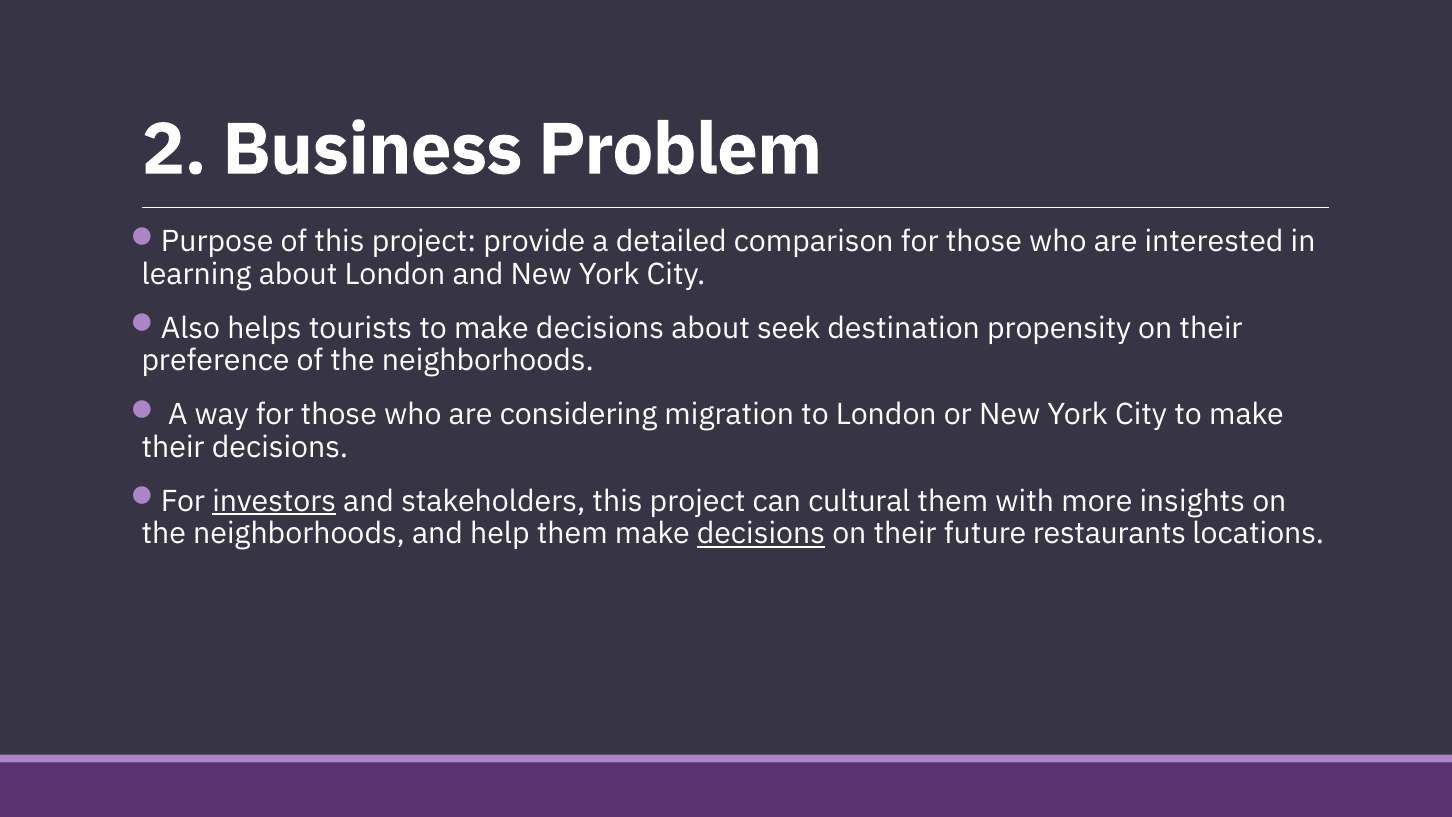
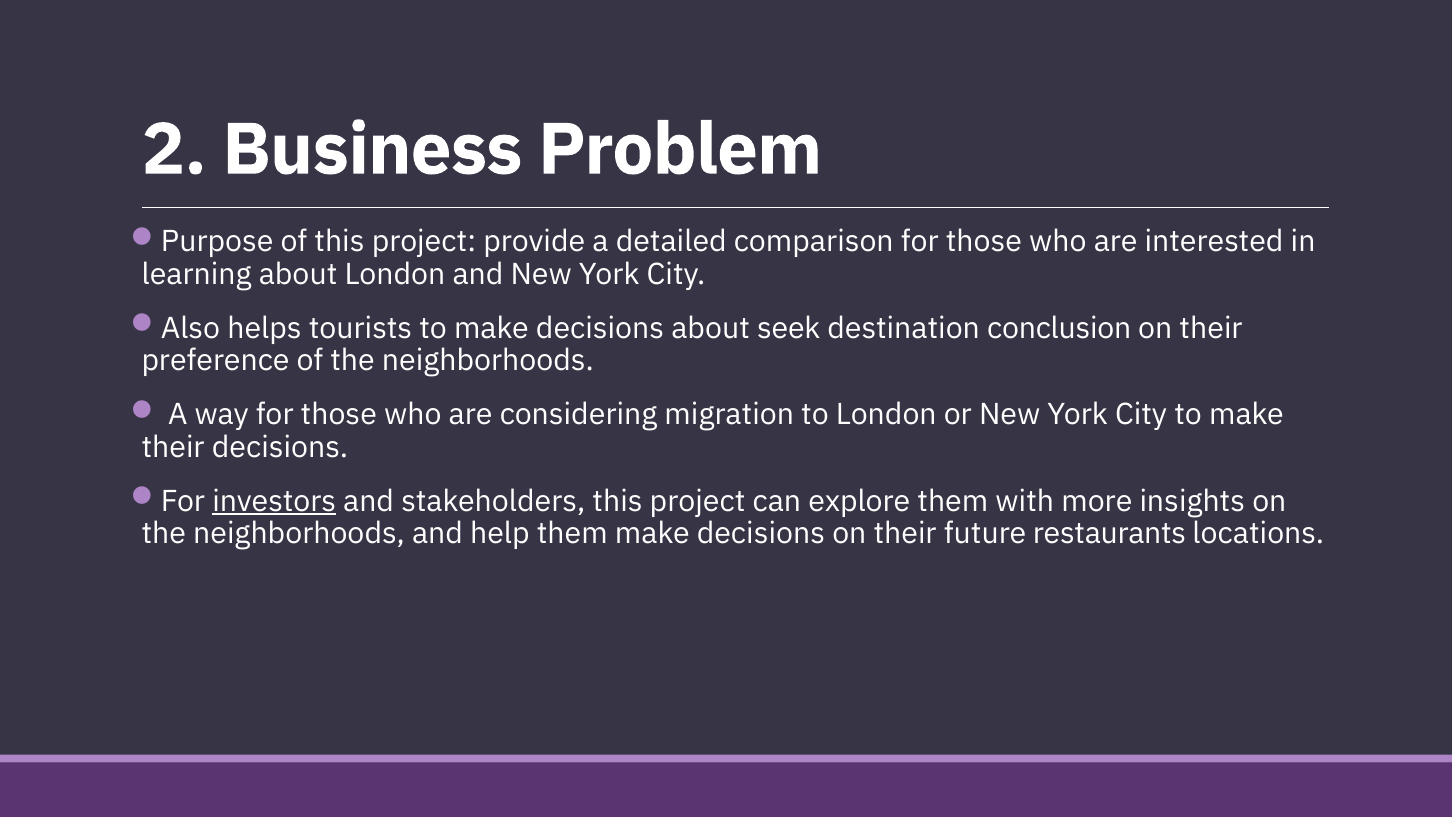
propensity: propensity -> conclusion
cultural: cultural -> explore
decisions at (761, 534) underline: present -> none
